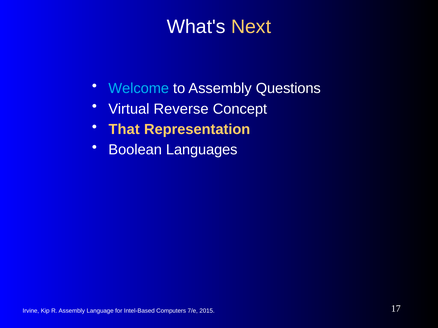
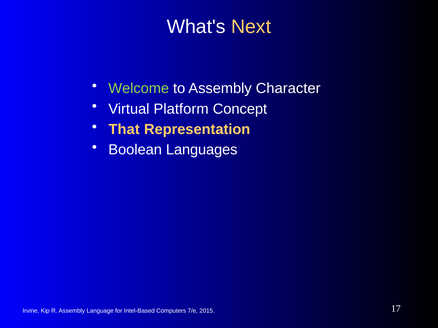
Welcome colour: light blue -> light green
Questions: Questions -> Character
Reverse: Reverse -> Platform
